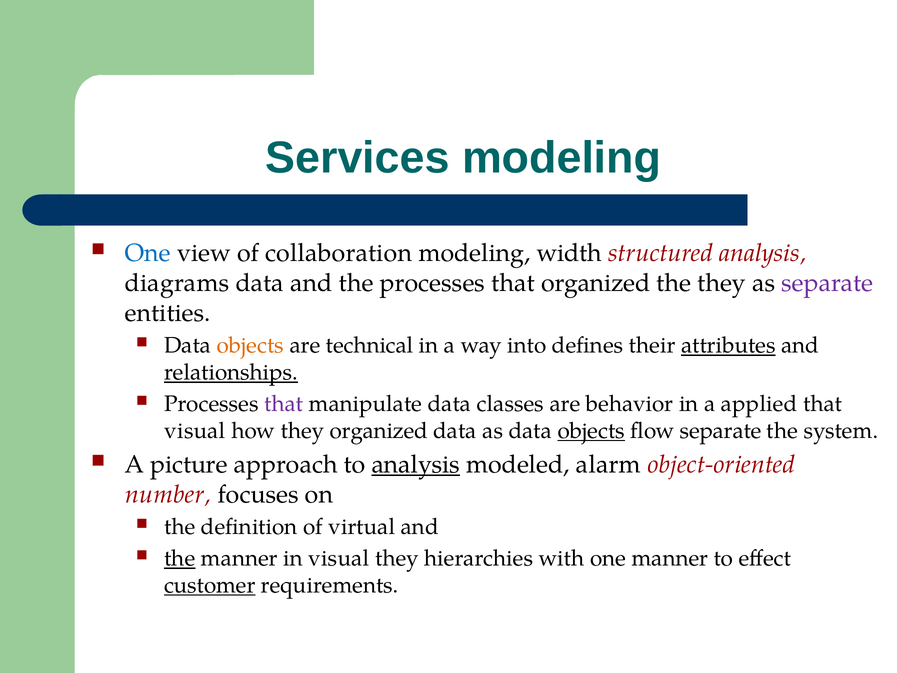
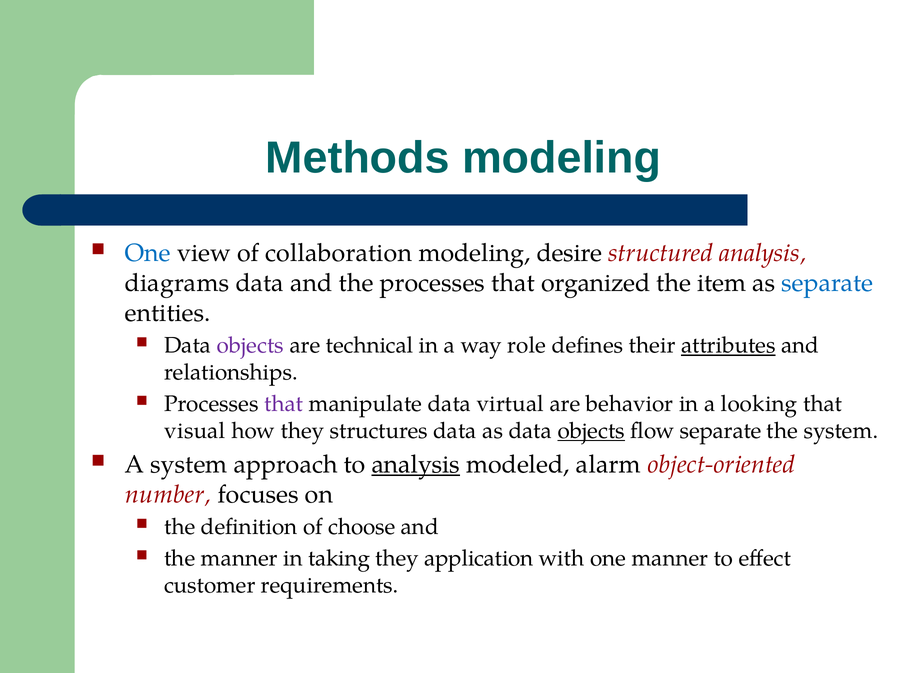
Services: Services -> Methods
width: width -> desire
the they: they -> item
separate at (827, 283) colour: purple -> blue
objects at (250, 345) colour: orange -> purple
into: into -> role
relationships underline: present -> none
classes: classes -> virtual
applied: applied -> looking
they organized: organized -> structures
A picture: picture -> system
virtual: virtual -> choose
the at (180, 558) underline: present -> none
in visual: visual -> taking
hierarchies: hierarchies -> application
customer underline: present -> none
